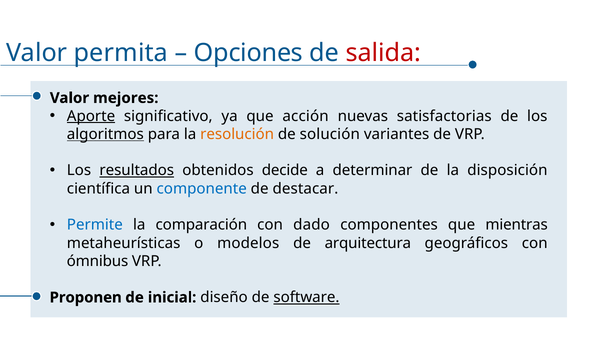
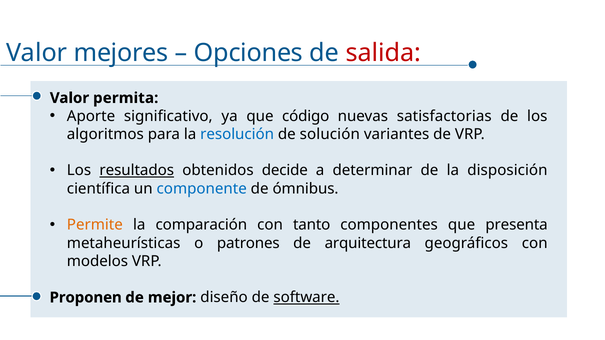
permita: permita -> mejores
mejores: mejores -> permita
Aporte underline: present -> none
acción: acción -> código
algoritmos underline: present -> none
resolución colour: orange -> blue
destacar: destacar -> ómnibus
Permite colour: blue -> orange
dado: dado -> tanto
mientras: mientras -> presenta
modelos: modelos -> patrones
ómnibus: ómnibus -> modelos
inicial: inicial -> mejor
